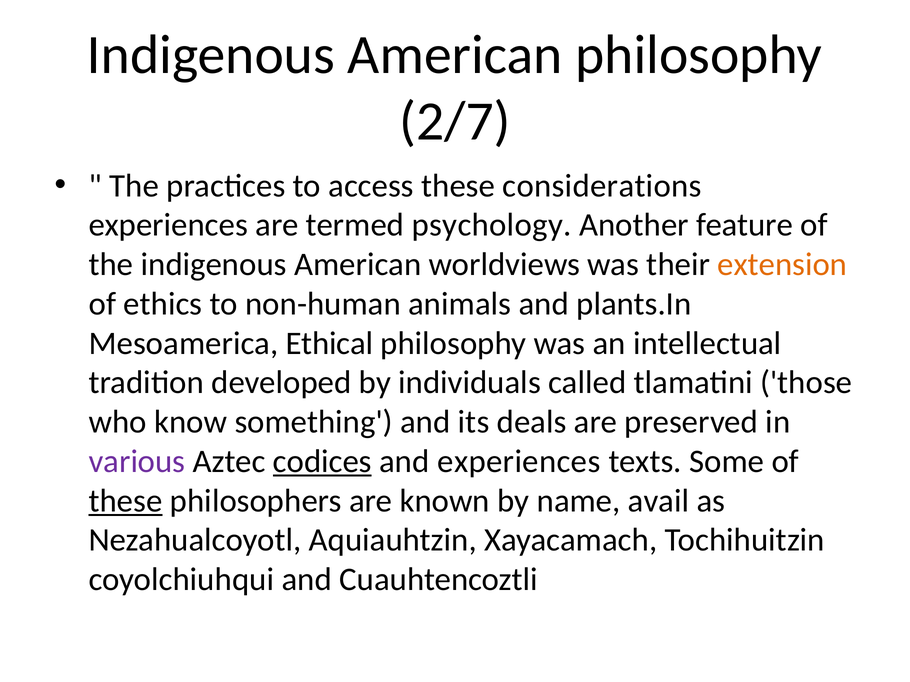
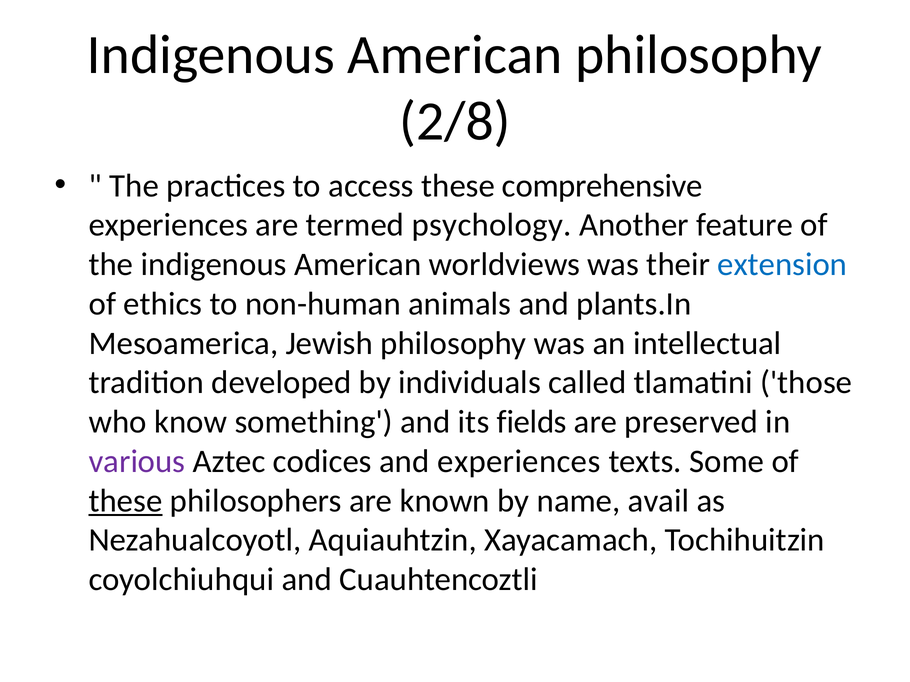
2/7: 2/7 -> 2/8
considerations: considerations -> comprehensive
extension colour: orange -> blue
Ethical: Ethical -> Jewish
deals: deals -> fields
codices underline: present -> none
